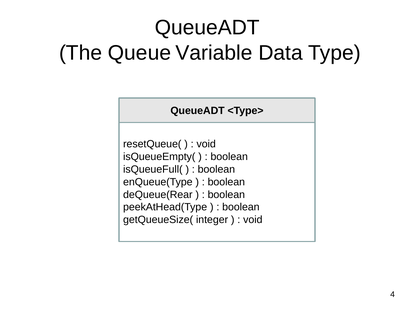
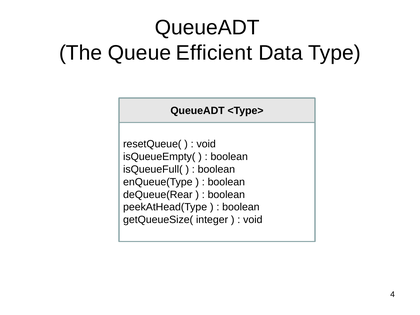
Variable: Variable -> Efficient
